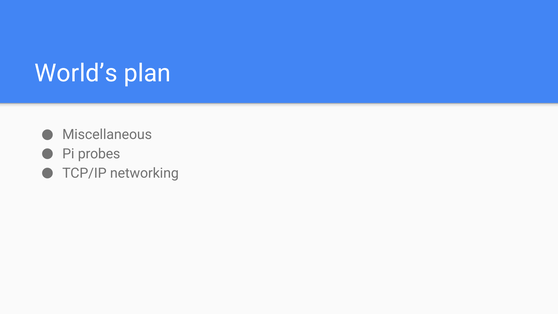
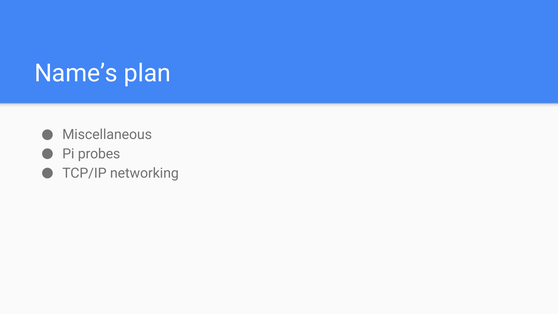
World’s: World’s -> Name’s
